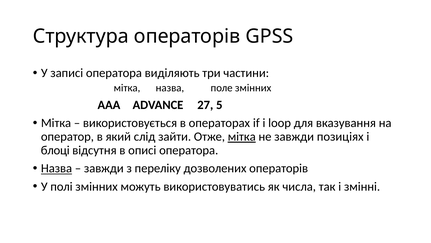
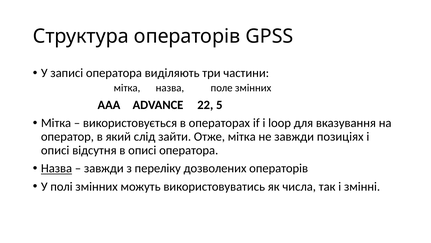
27: 27 -> 22
мітка at (242, 136) underline: present -> none
блоці at (55, 150): блоці -> описі
